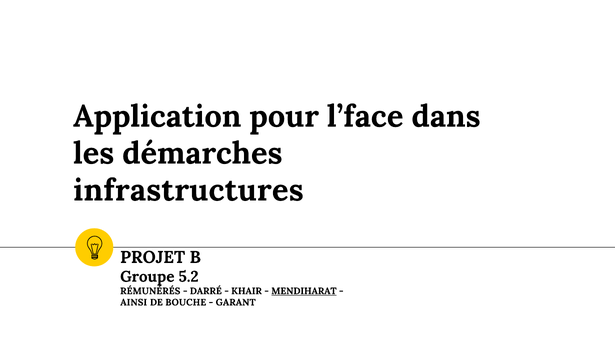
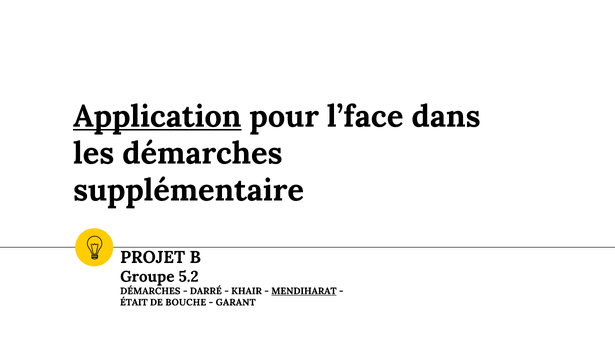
Application underline: none -> present
infrastructures: infrastructures -> supplémentaire
RÉMUNÉRÉS at (150, 291): RÉMUNÉRÉS -> DÉMARCHES
AINSI: AINSI -> ÉTAIT
